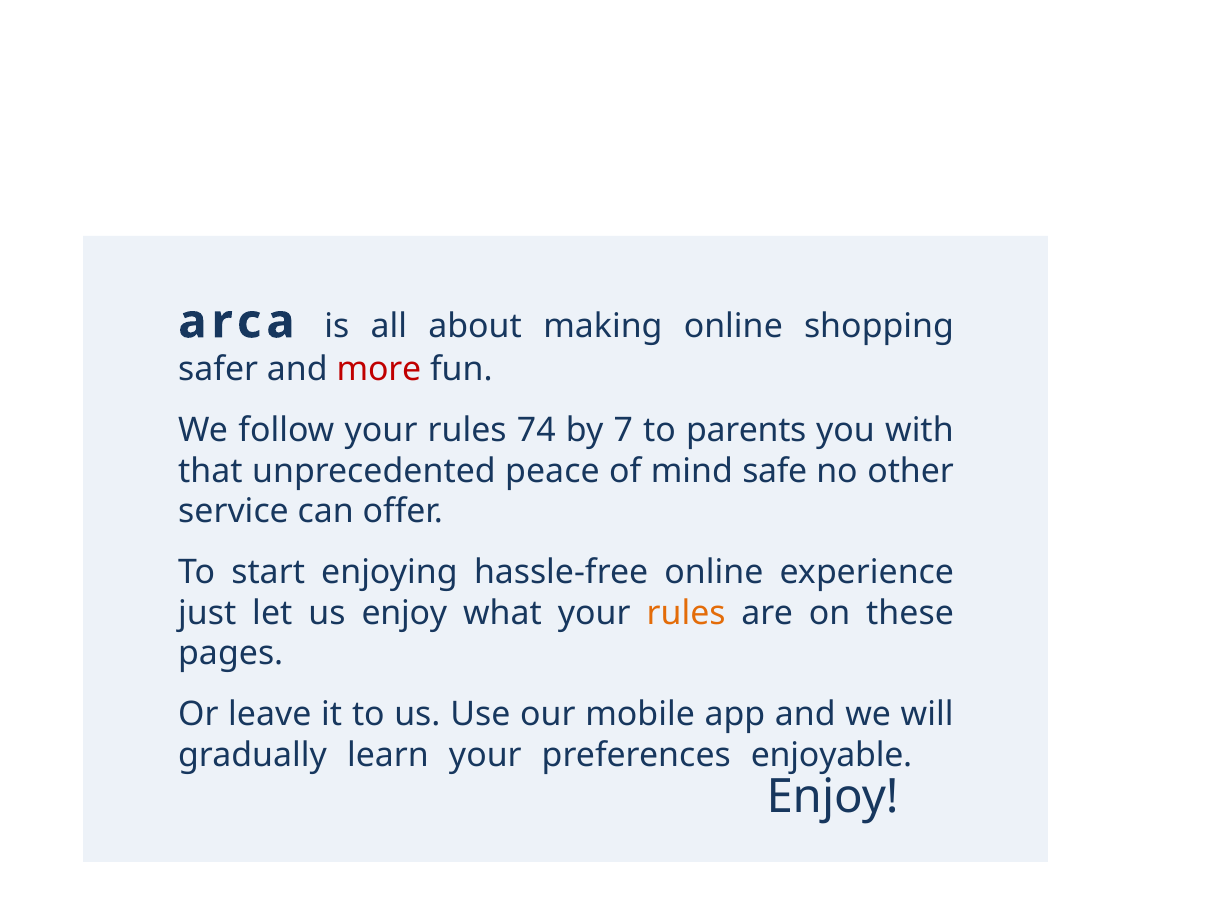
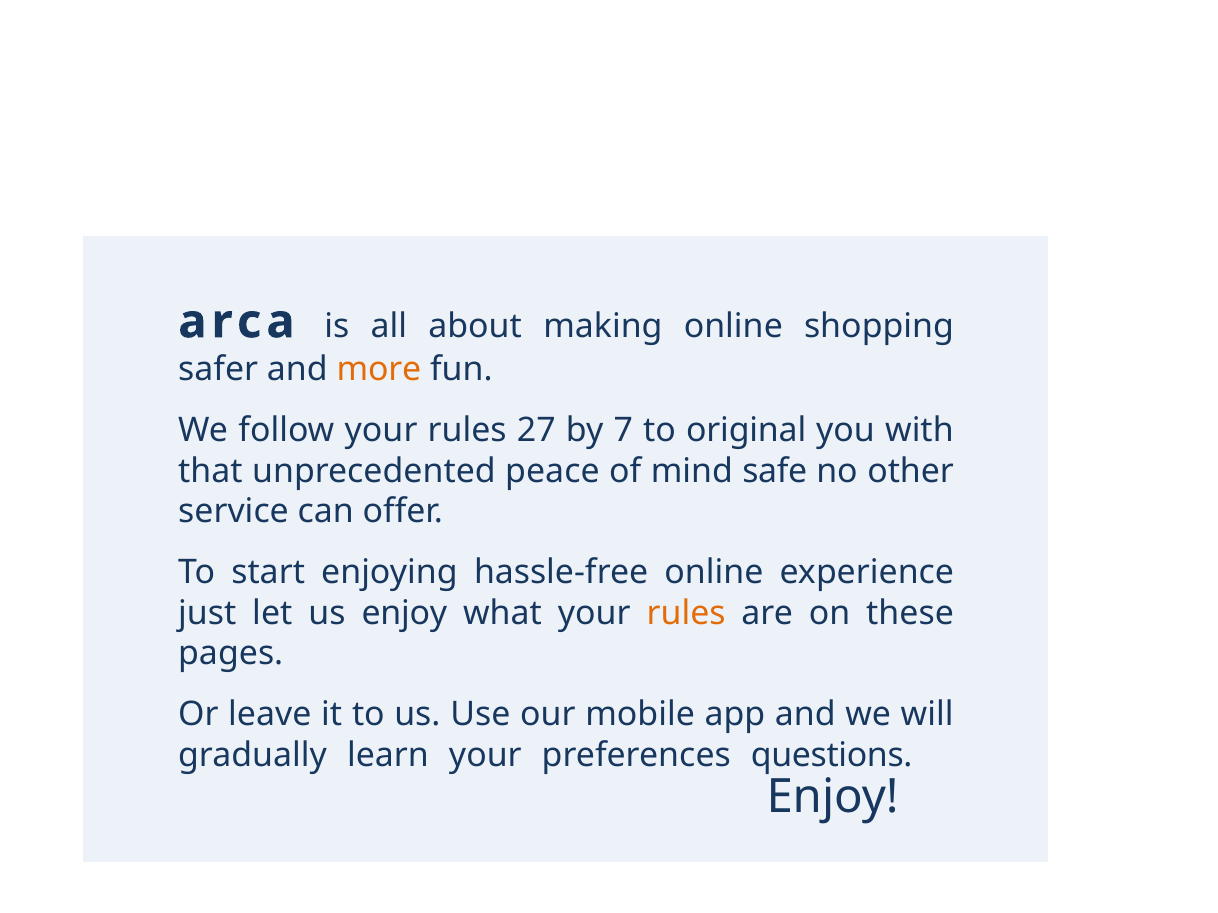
more colour: red -> orange
74: 74 -> 27
parents: parents -> original
enjoyable: enjoyable -> questions
